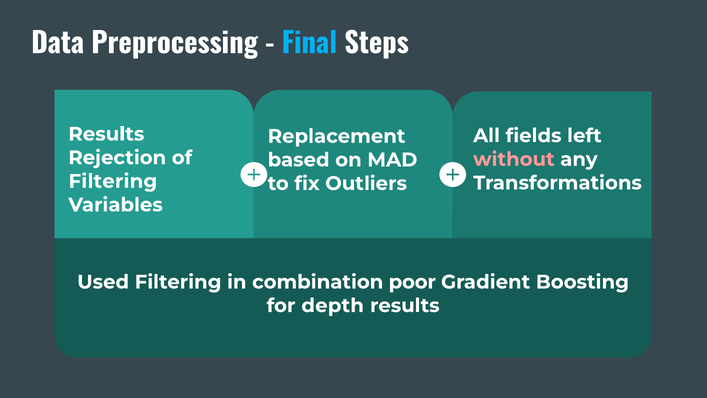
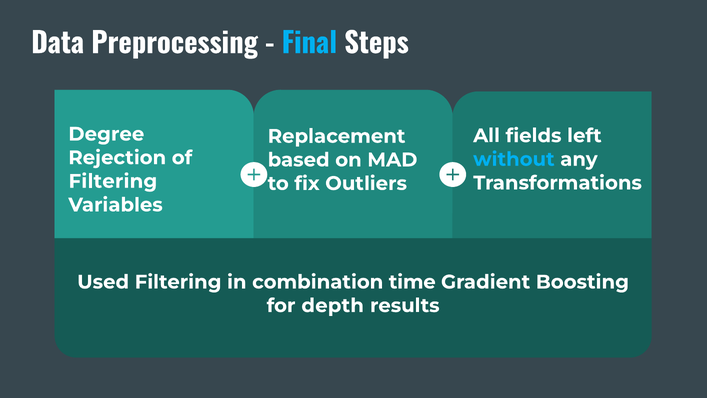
Results at (106, 134): Results -> Degree
without colour: pink -> light blue
poor: poor -> time
